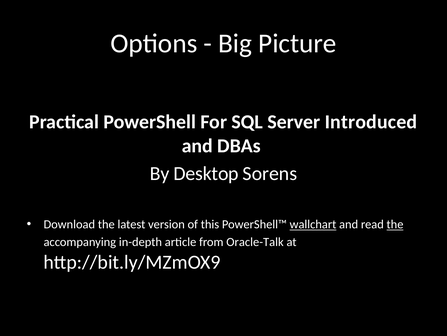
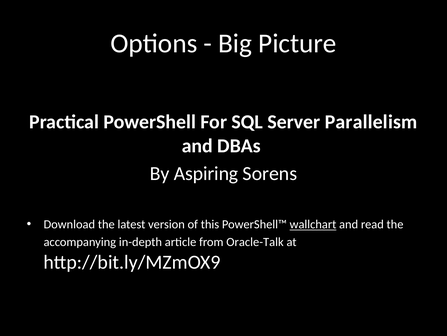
Introduced: Introduced -> Parallelism
Desktop: Desktop -> Aspiring
the at (395, 224) underline: present -> none
